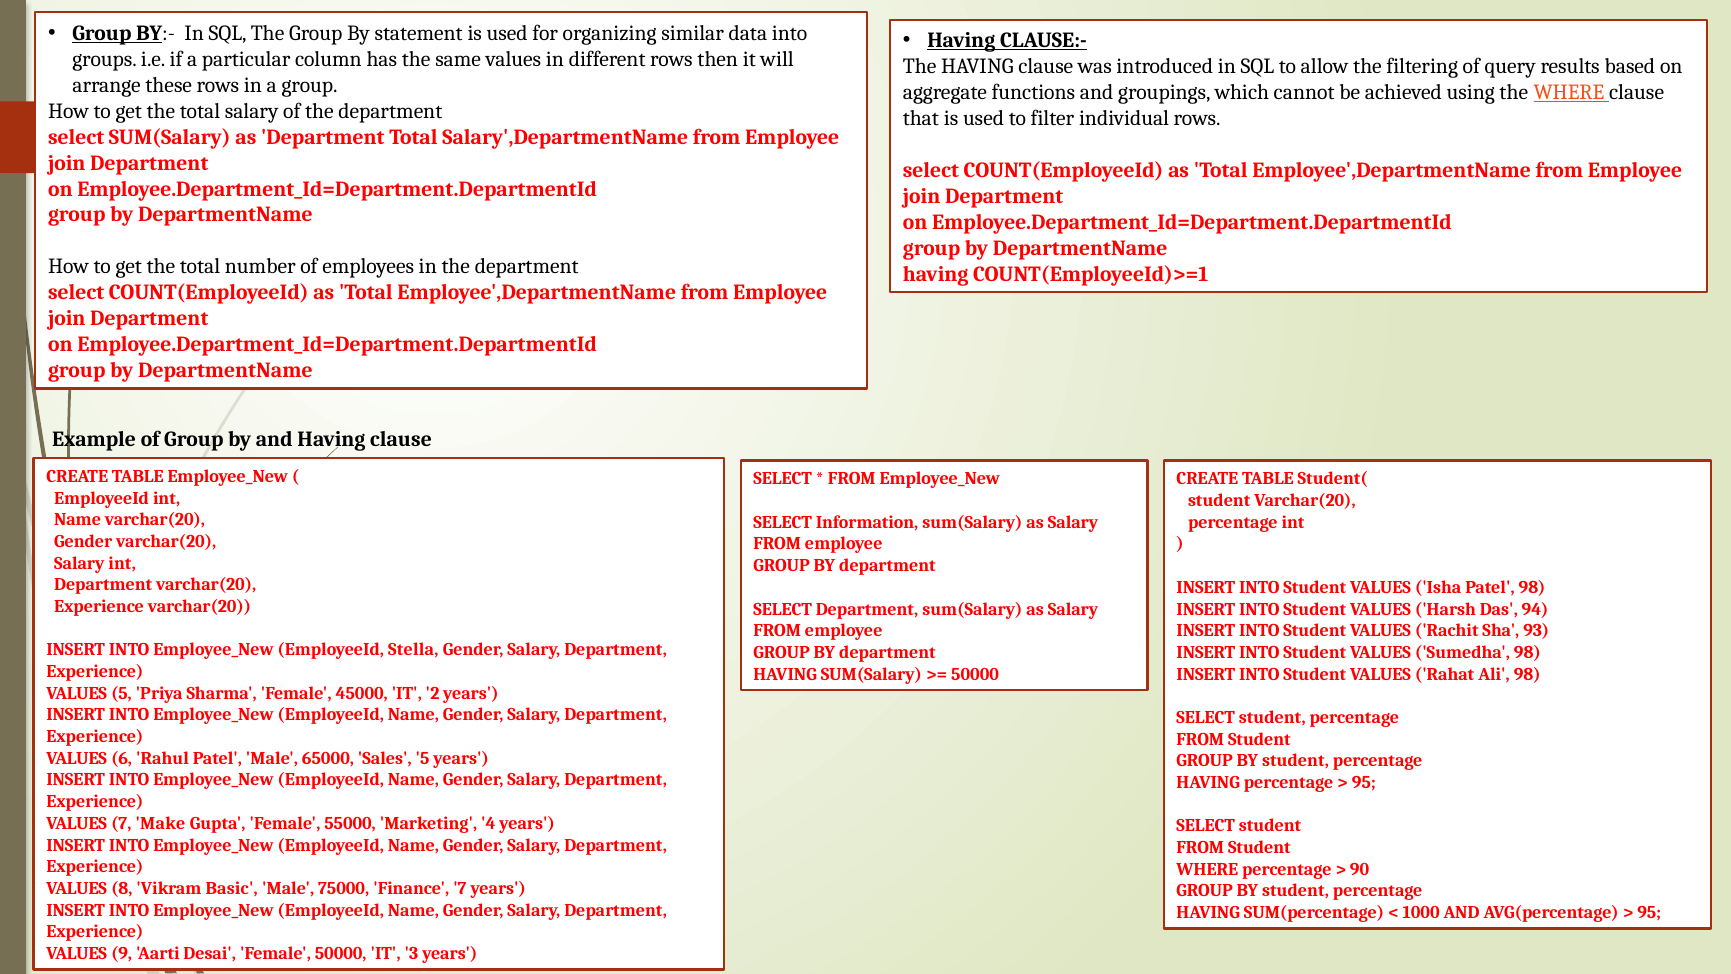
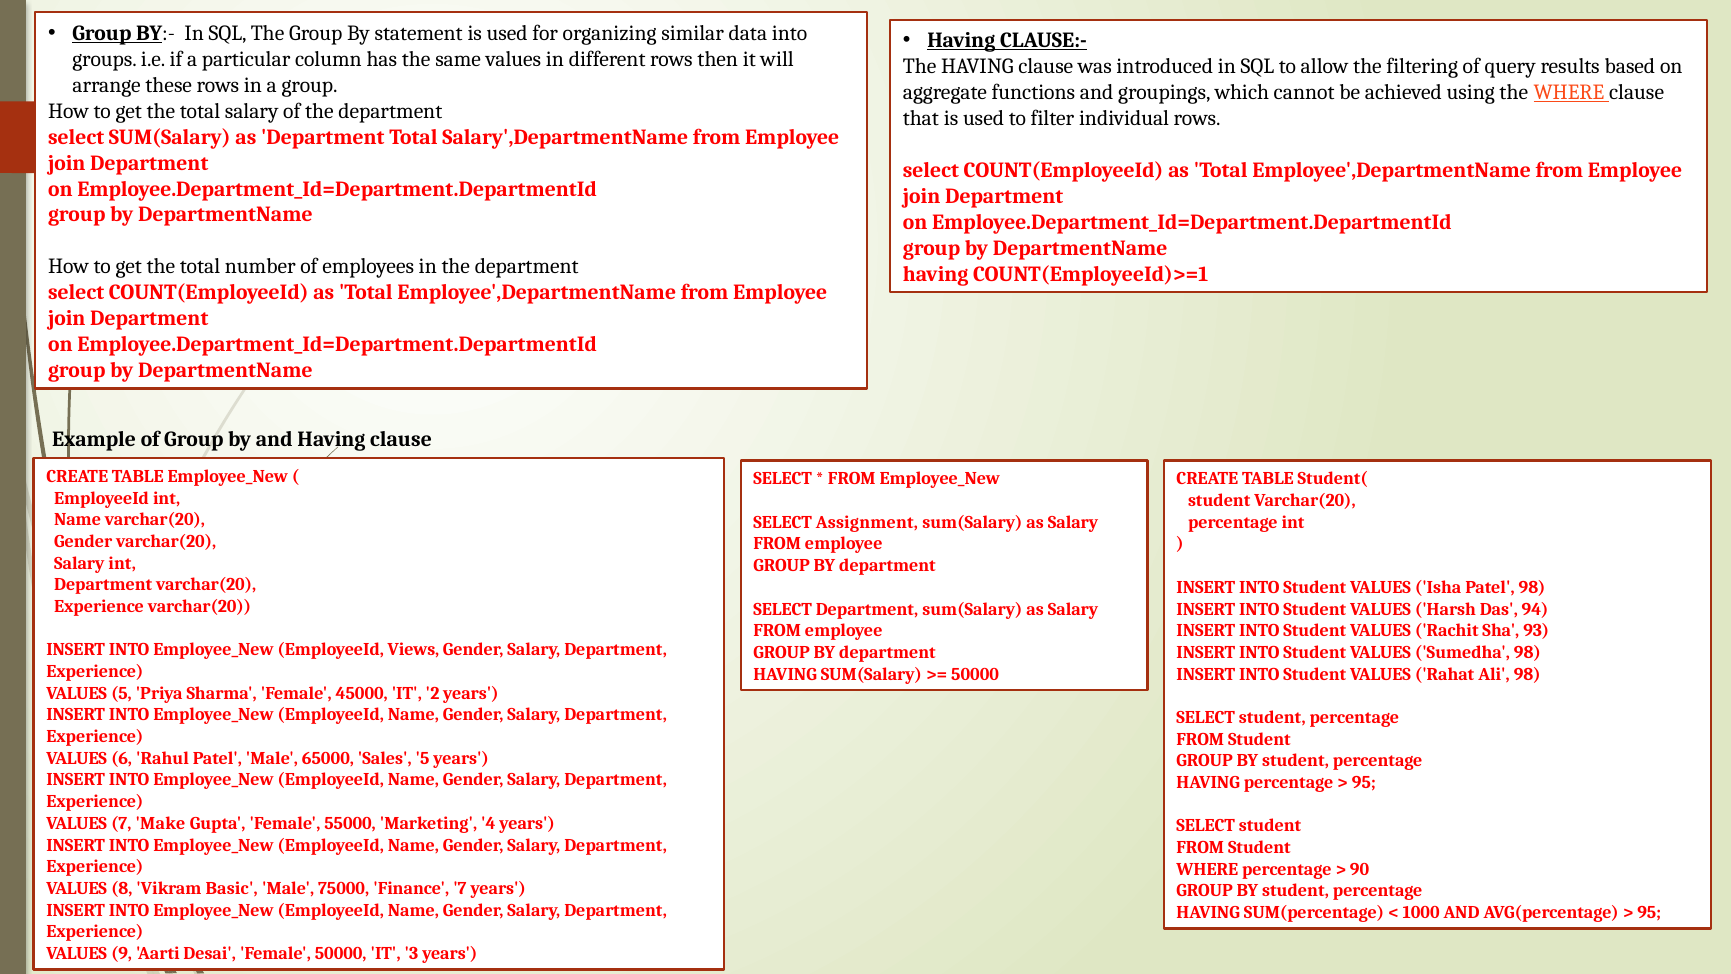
Information: Information -> Assignment
Stella: Stella -> Views
